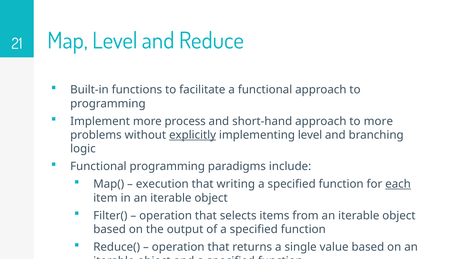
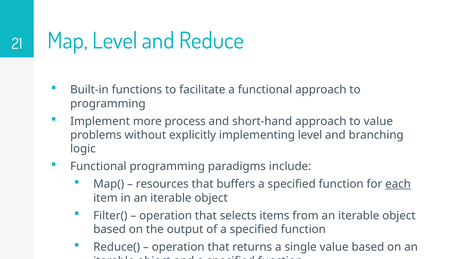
to more: more -> value
explicitly underline: present -> none
execution: execution -> resources
writing: writing -> buffers
